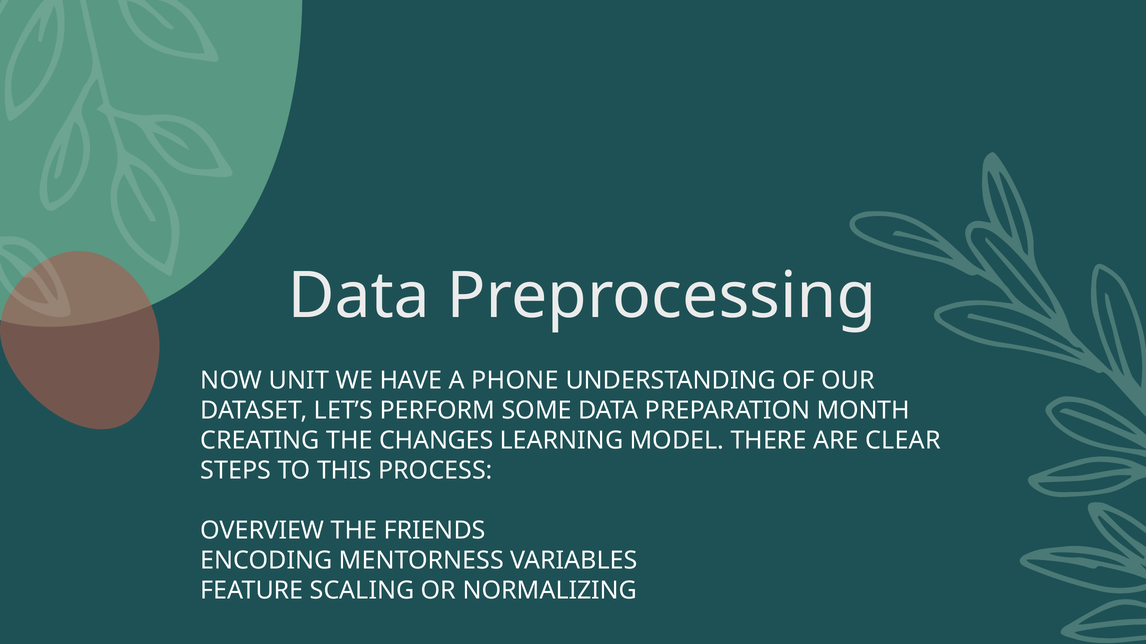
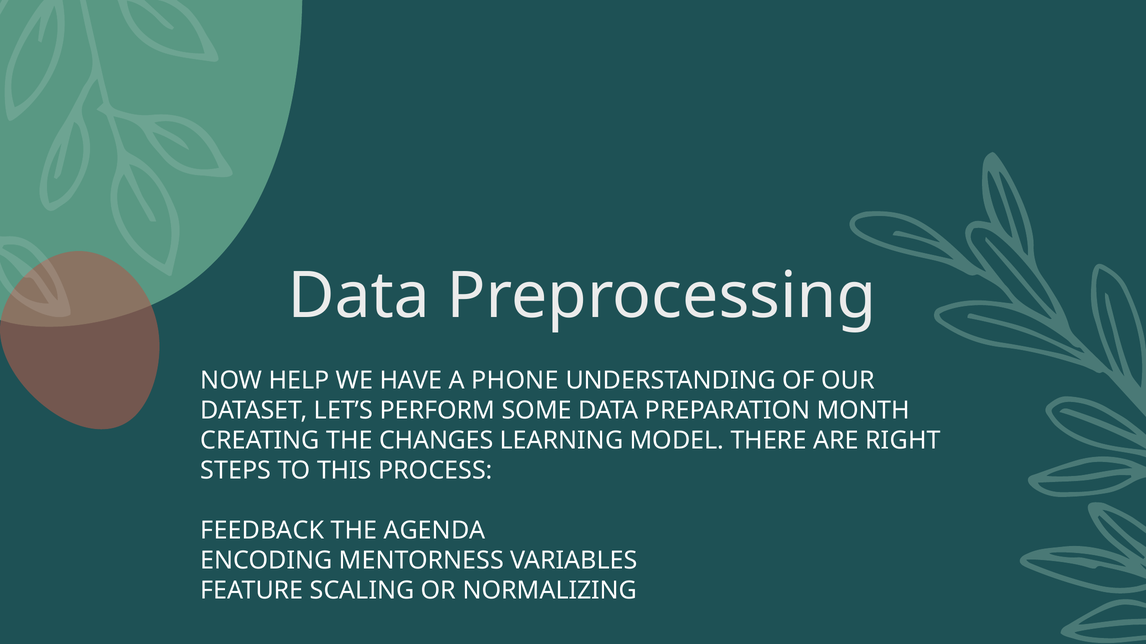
UNIT: UNIT -> HELP
CLEAR: CLEAR -> RIGHT
OVERVIEW: OVERVIEW -> FEEDBACK
FRIENDS: FRIENDS -> AGENDA
